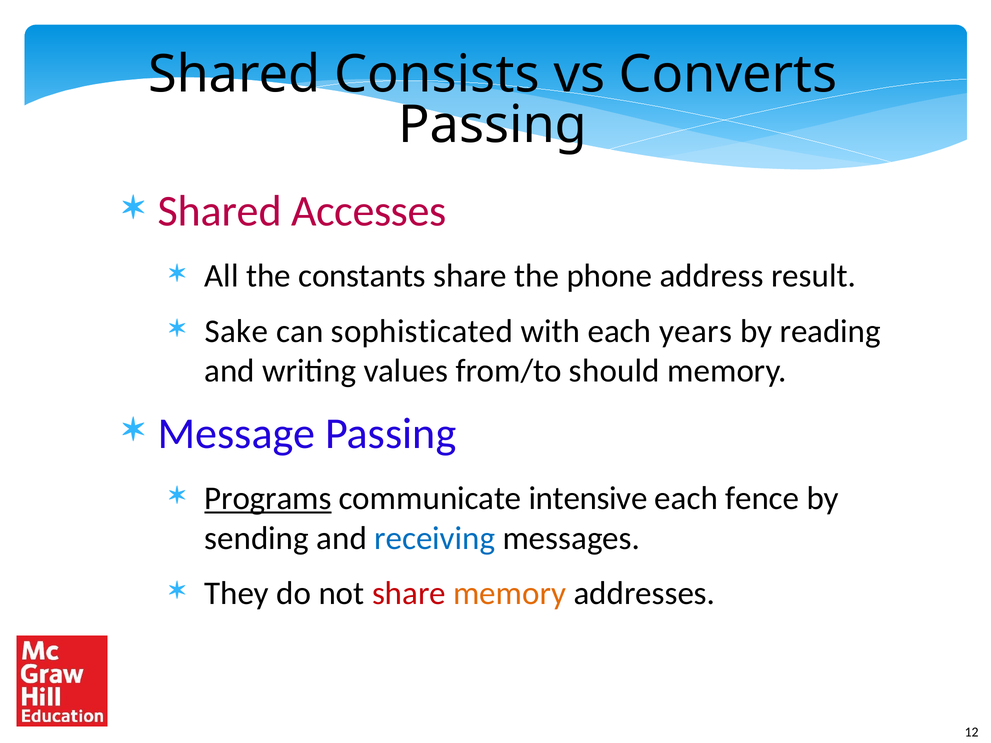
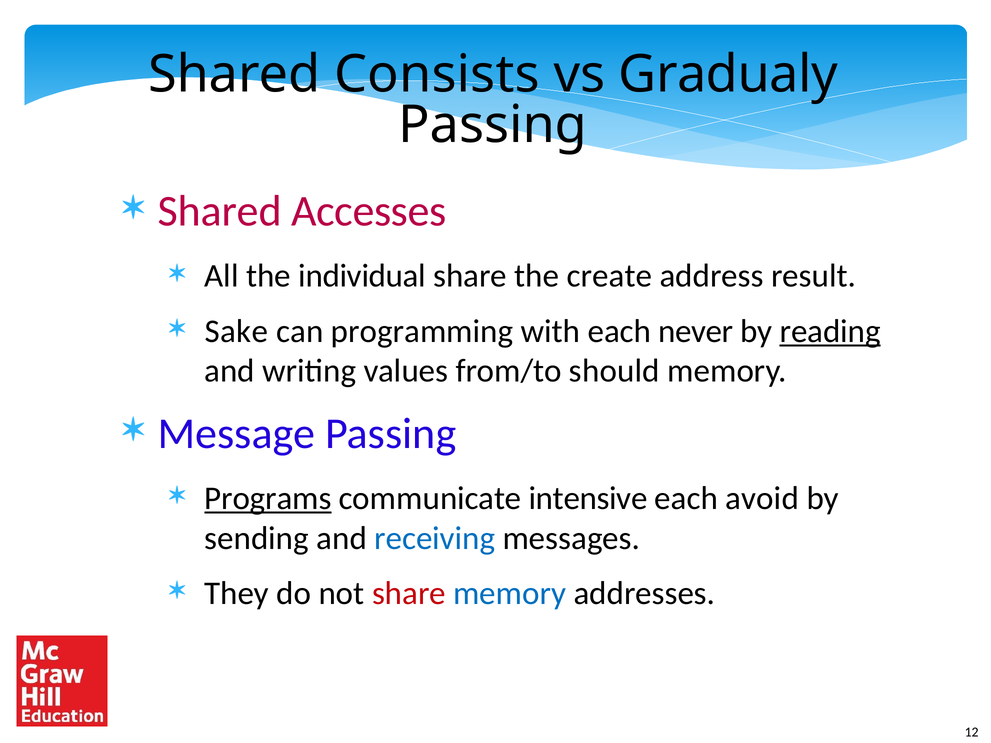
Converts: Converts -> Gradualy
constants: constants -> individual
phone: phone -> create
sophisticated: sophisticated -> programming
years: years -> never
reading underline: none -> present
fence: fence -> avoid
memory at (510, 594) colour: orange -> blue
